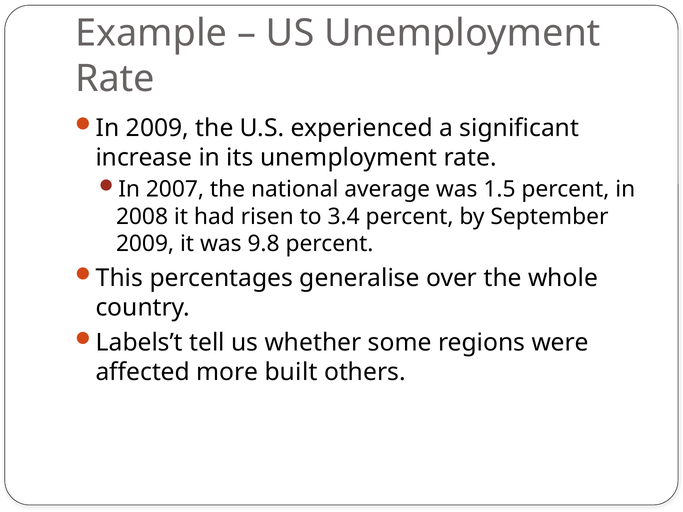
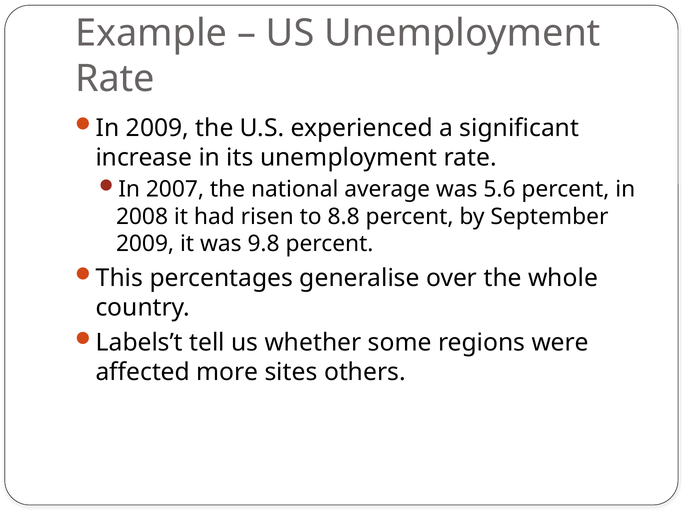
1.5: 1.5 -> 5.6
3.4: 3.4 -> 8.8
built: built -> sites
